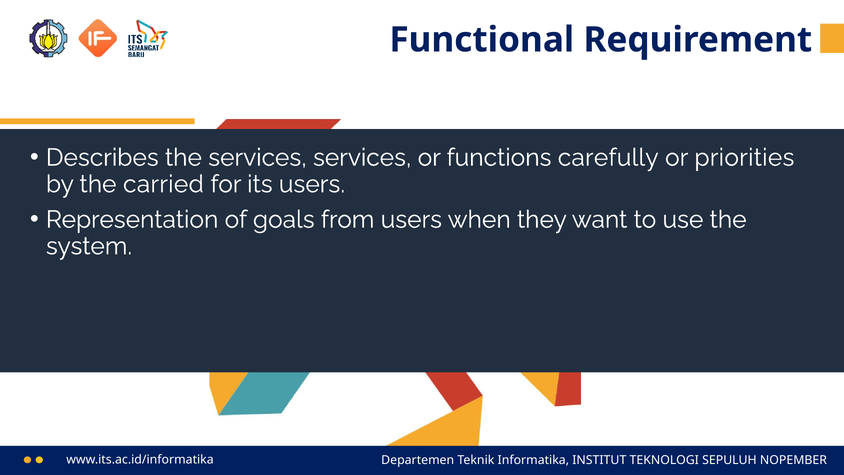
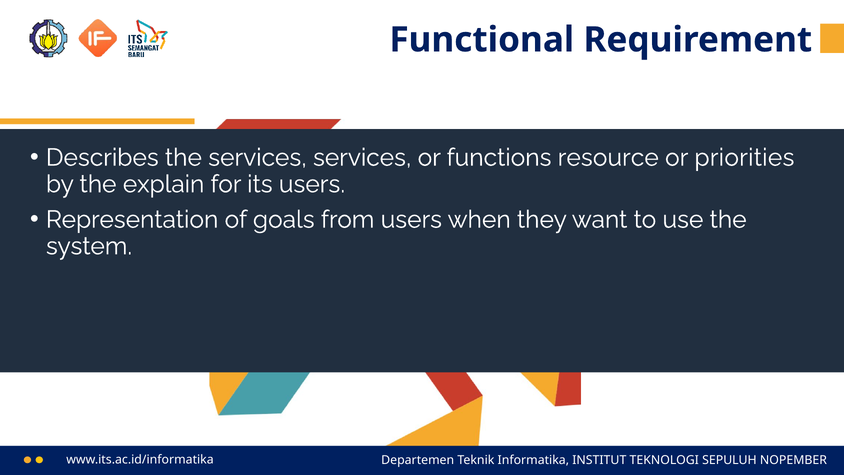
carefully: carefully -> resource
carried: carried -> explain
